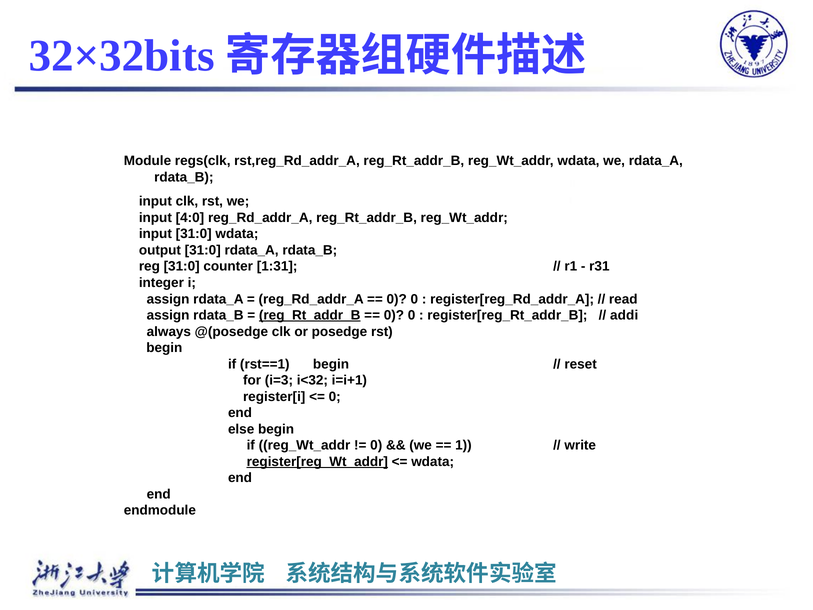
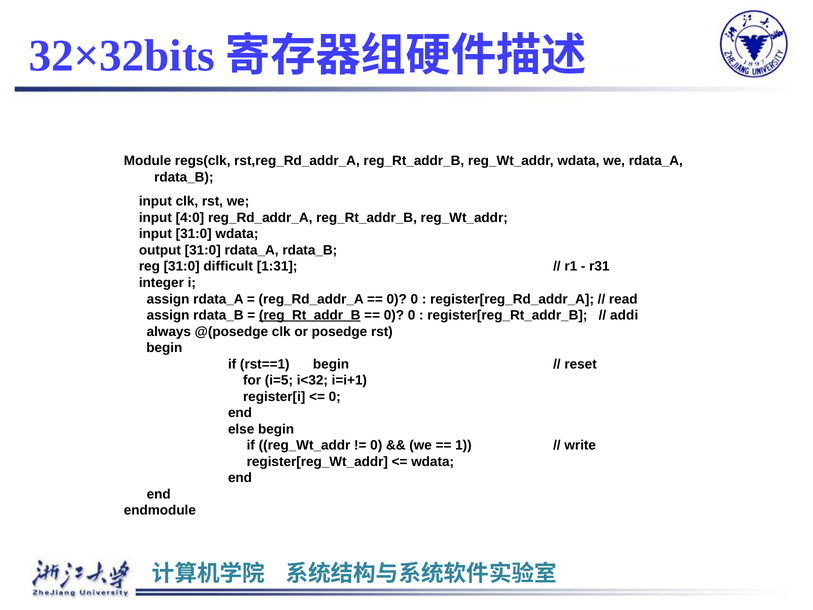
counter: counter -> difficult
i=3: i=3 -> i=5
register[reg_Wt_addr underline: present -> none
